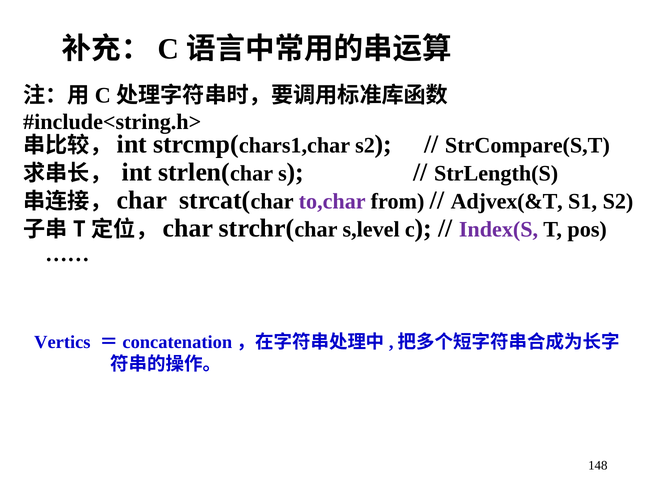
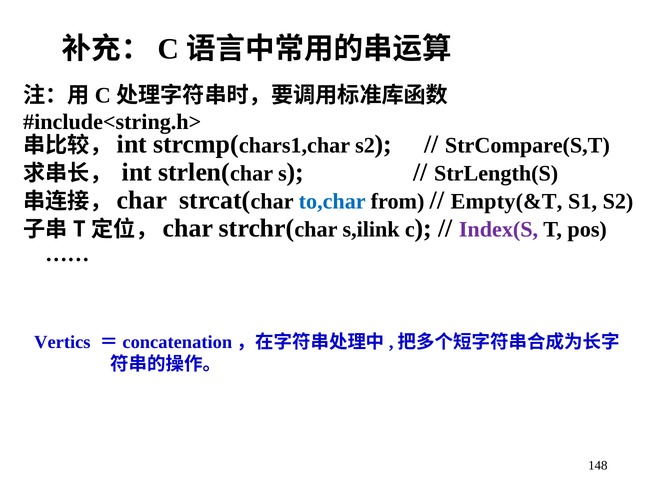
to,char colour: purple -> blue
Adjvex(&T: Adjvex(&T -> Empty(&T
s,level: s,level -> s,ilink
